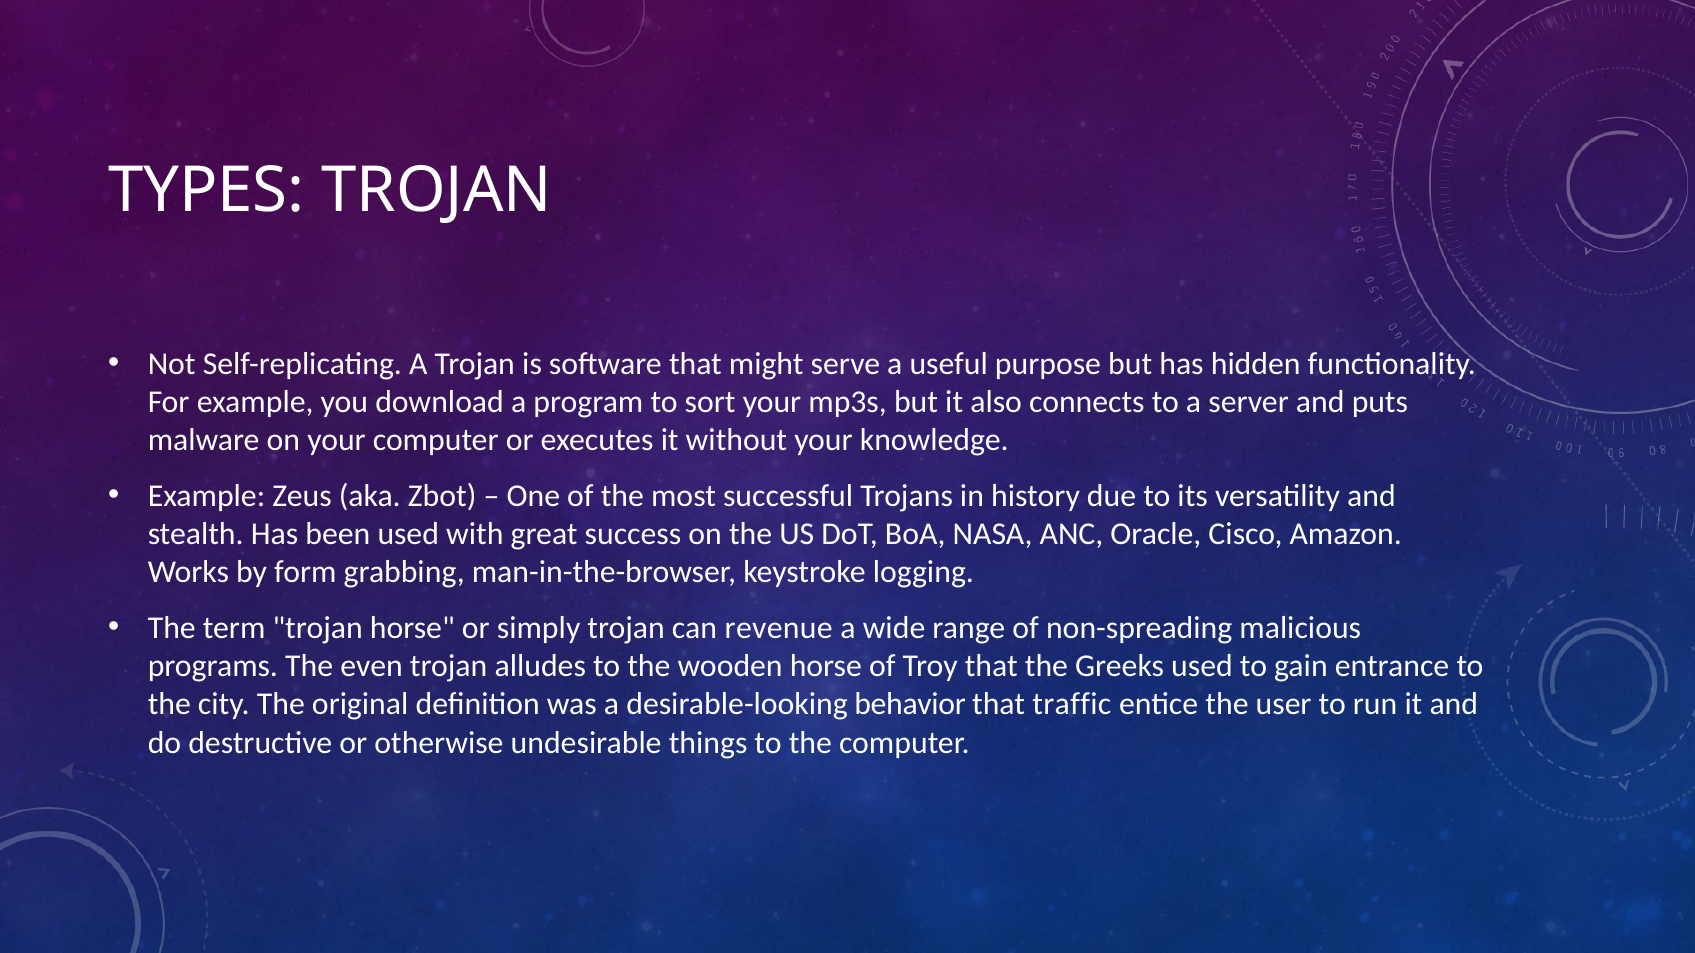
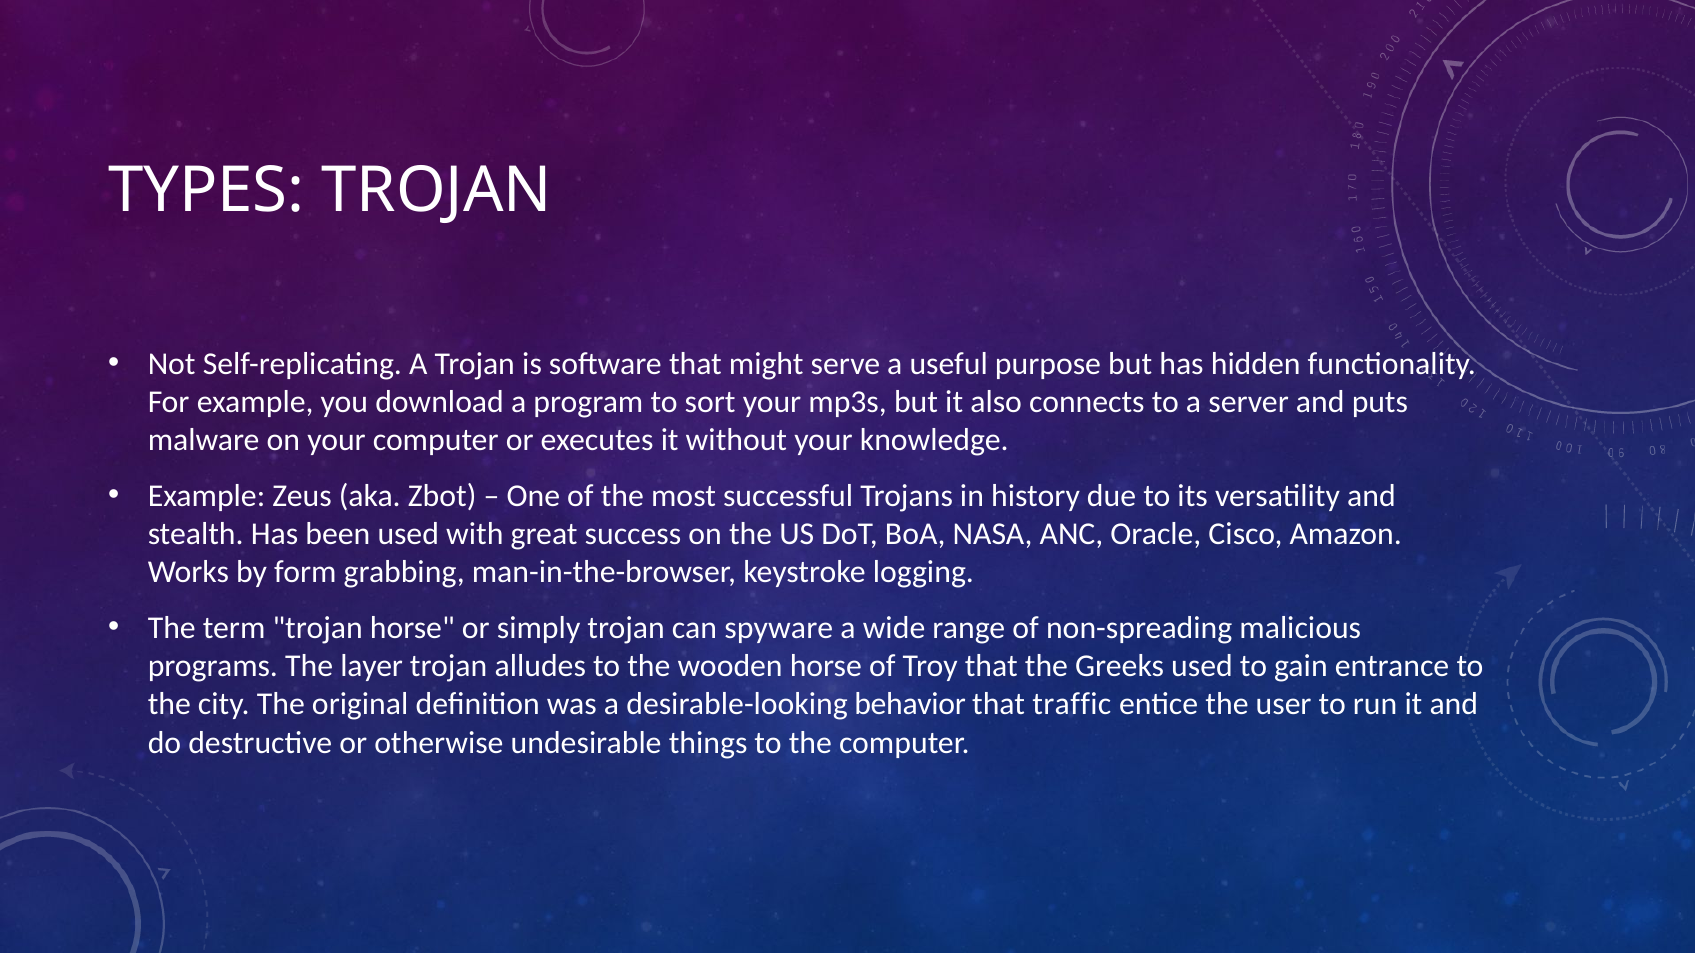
revenue: revenue -> spyware
even: even -> layer
